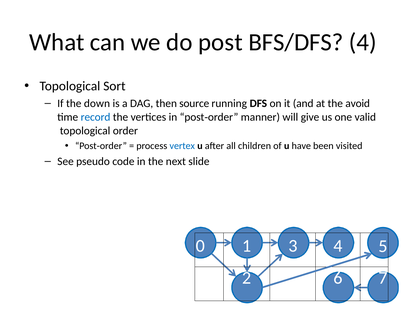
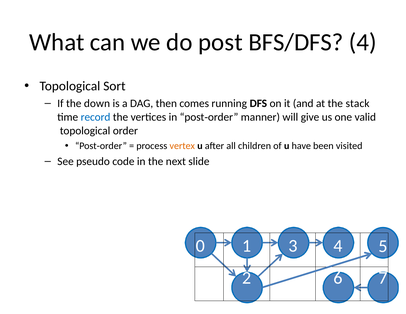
source: source -> comes
avoid: avoid -> stack
vertex colour: blue -> orange
